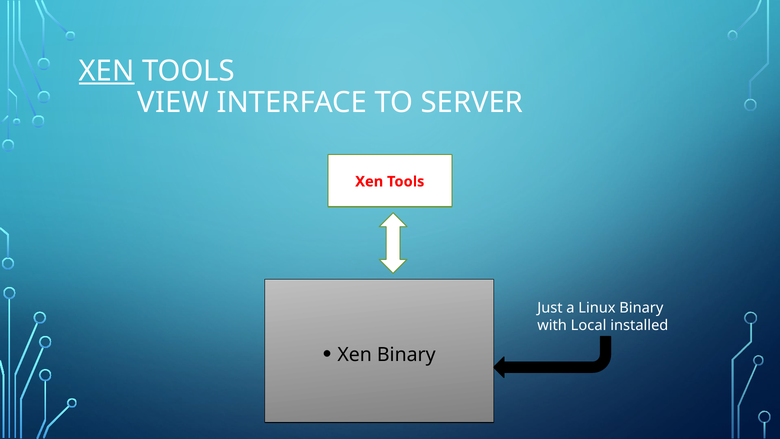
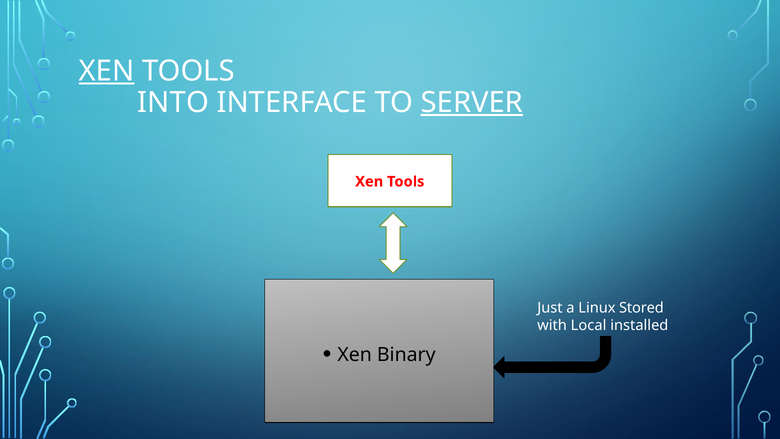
VIEW: VIEW -> INTO
SERVER underline: none -> present
Linux Binary: Binary -> Stored
